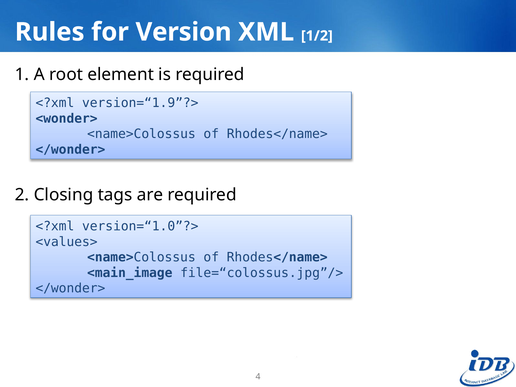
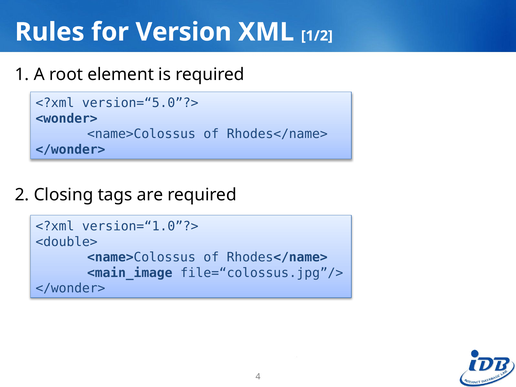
version=“1.9”?>: version=“1.9”?> -> version=“5.0”?>
<values>: <values> -> <double>
